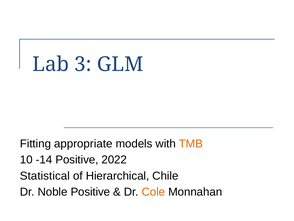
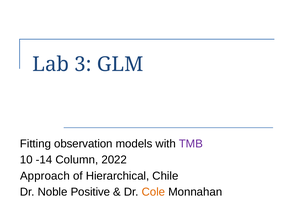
appropriate: appropriate -> observation
TMB colour: orange -> purple
-14 Positive: Positive -> Column
Statistical: Statistical -> Approach
